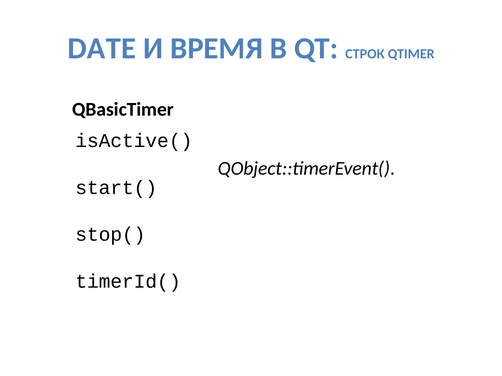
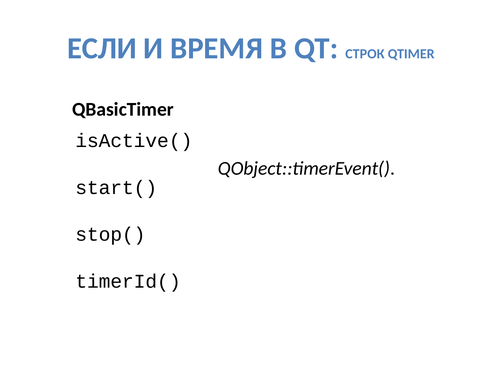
DATE: DATE -> ЕСЛИ
